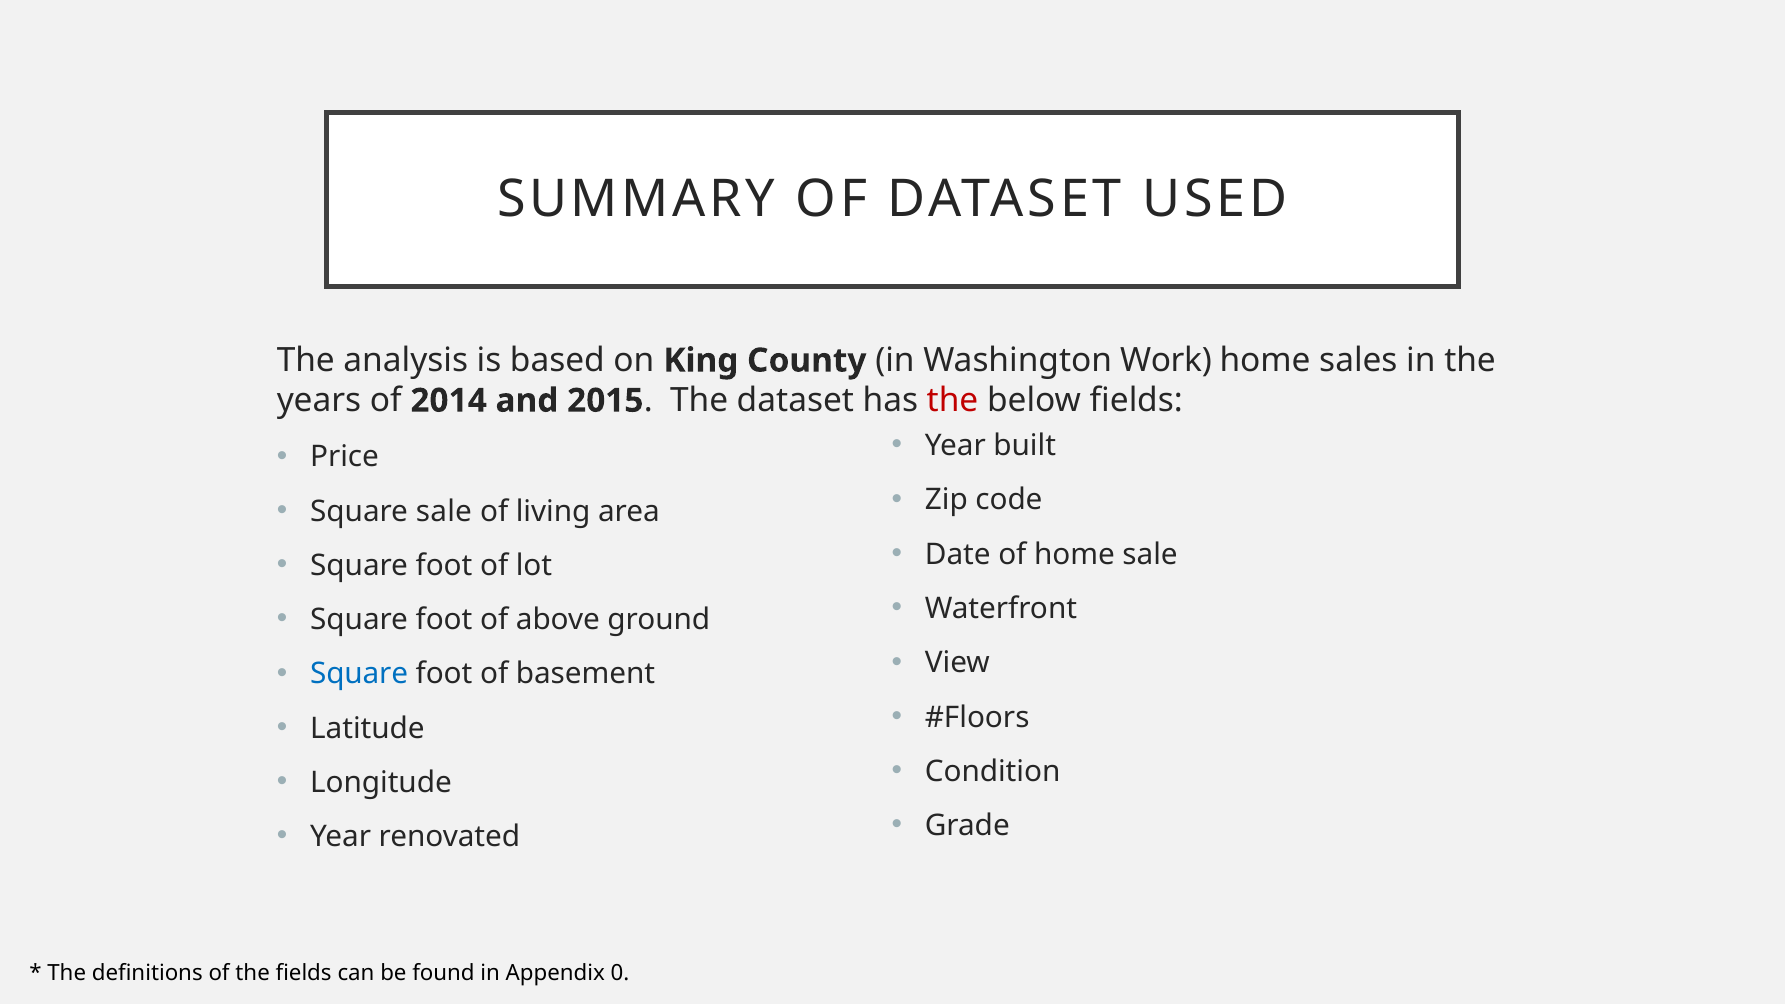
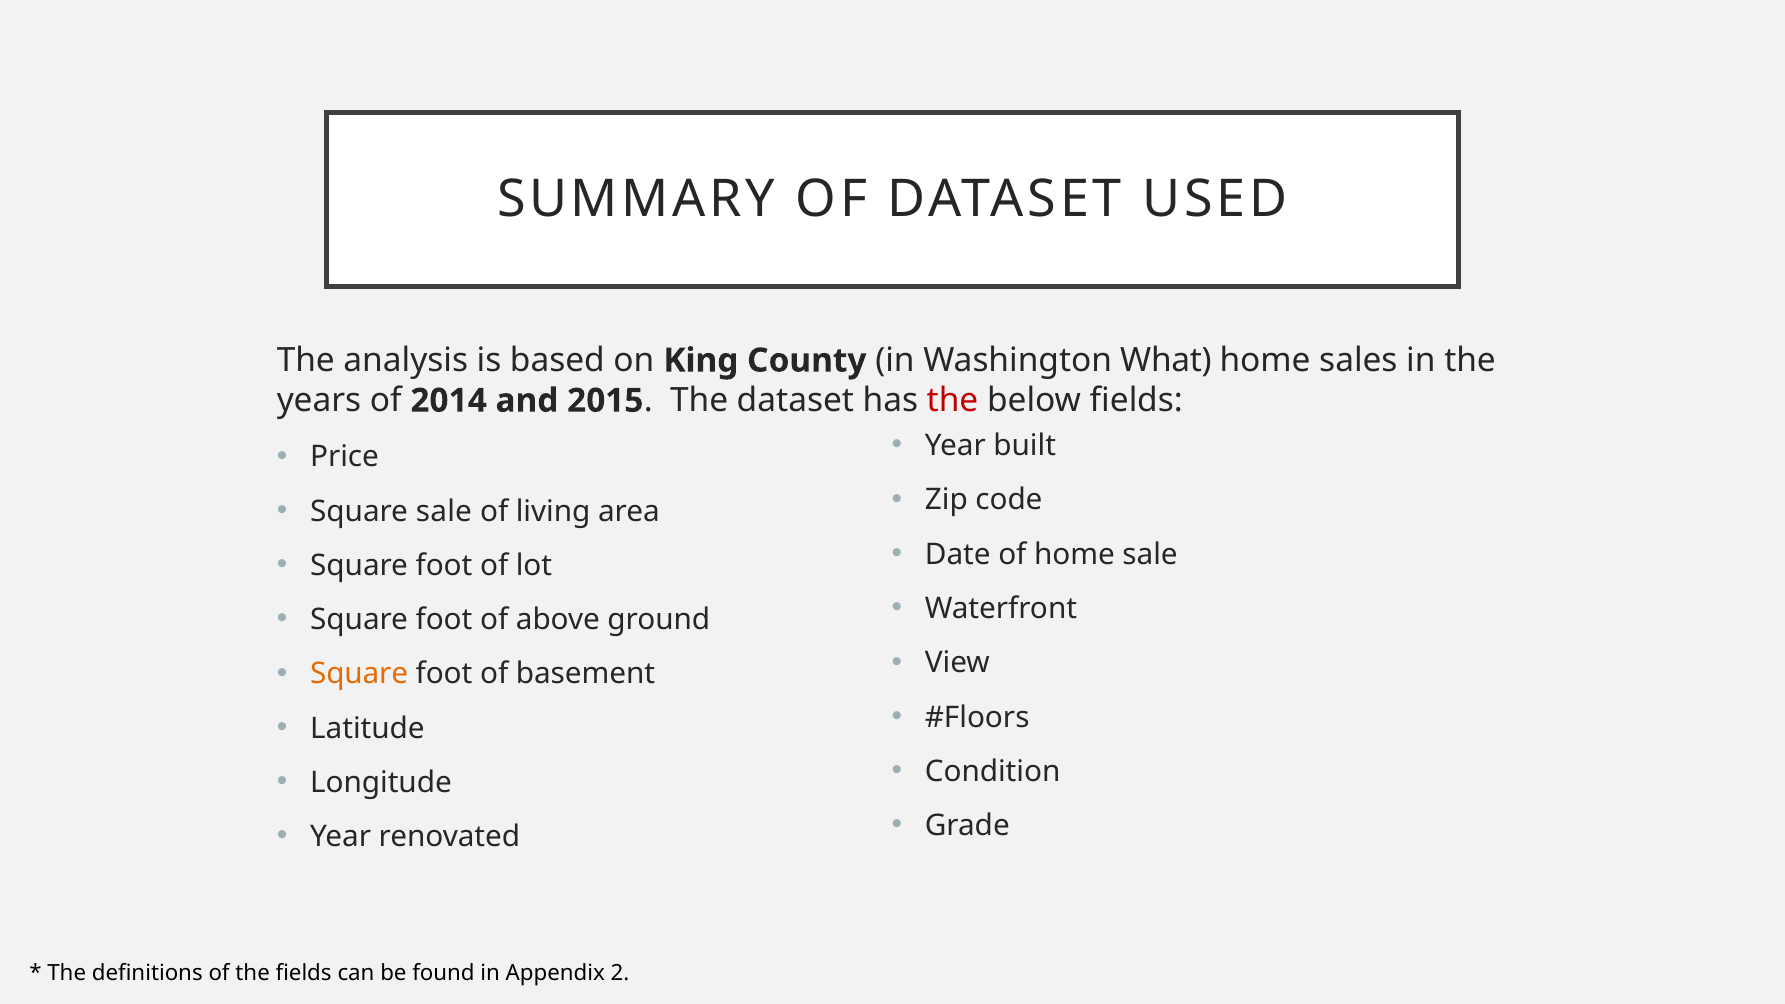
Work: Work -> What
Square at (359, 674) colour: blue -> orange
0: 0 -> 2
